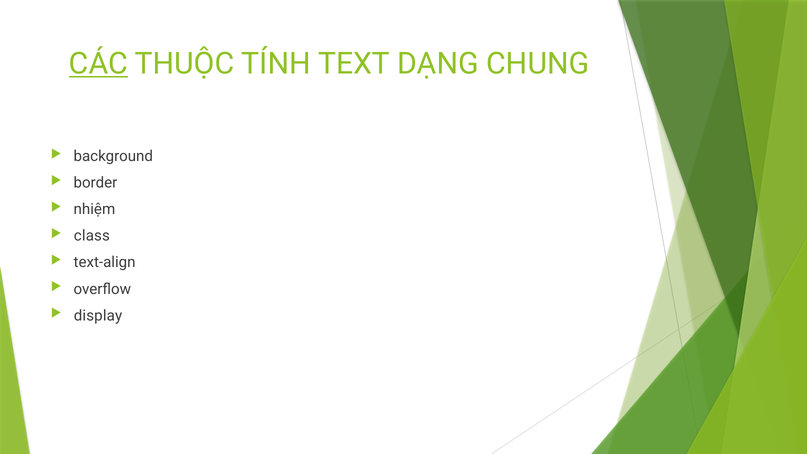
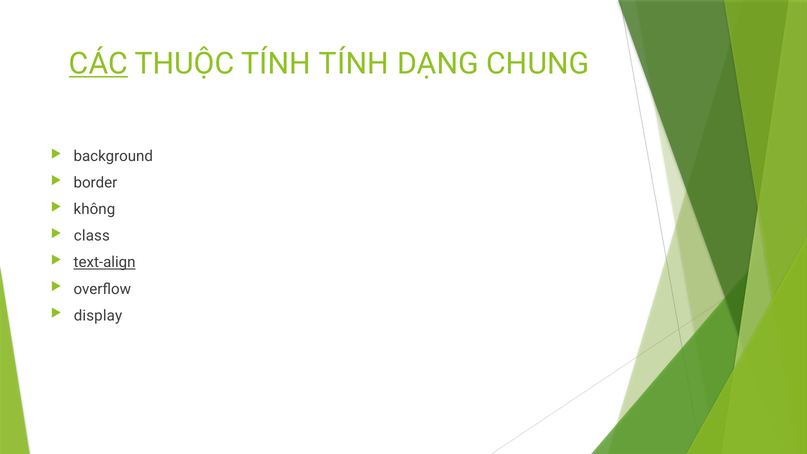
TÍNH TEXT: TEXT -> TÍNH
nhiệm: nhiệm -> không
text-align underline: none -> present
